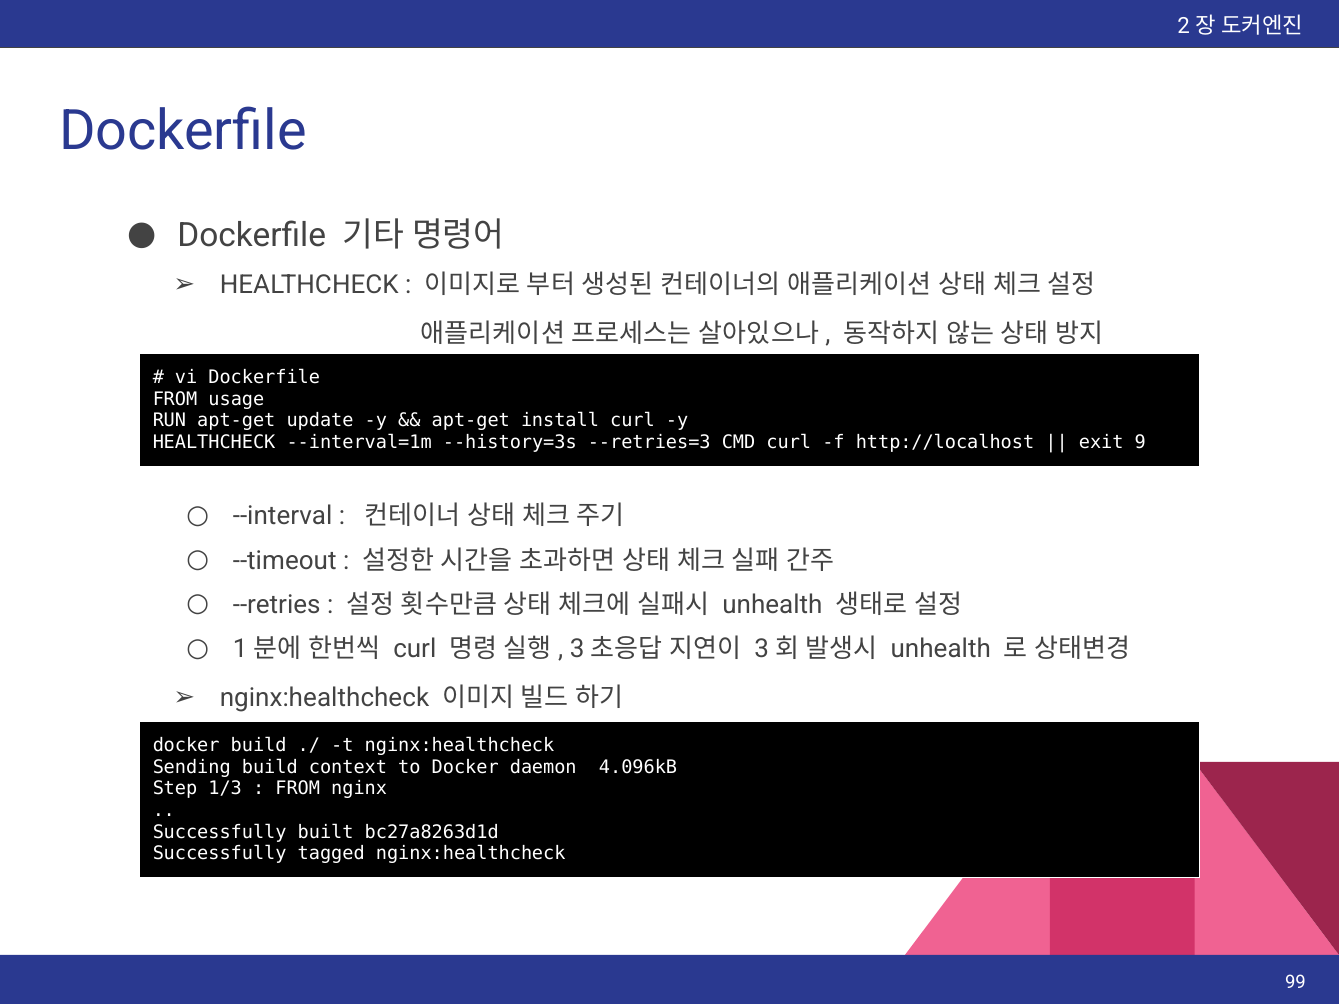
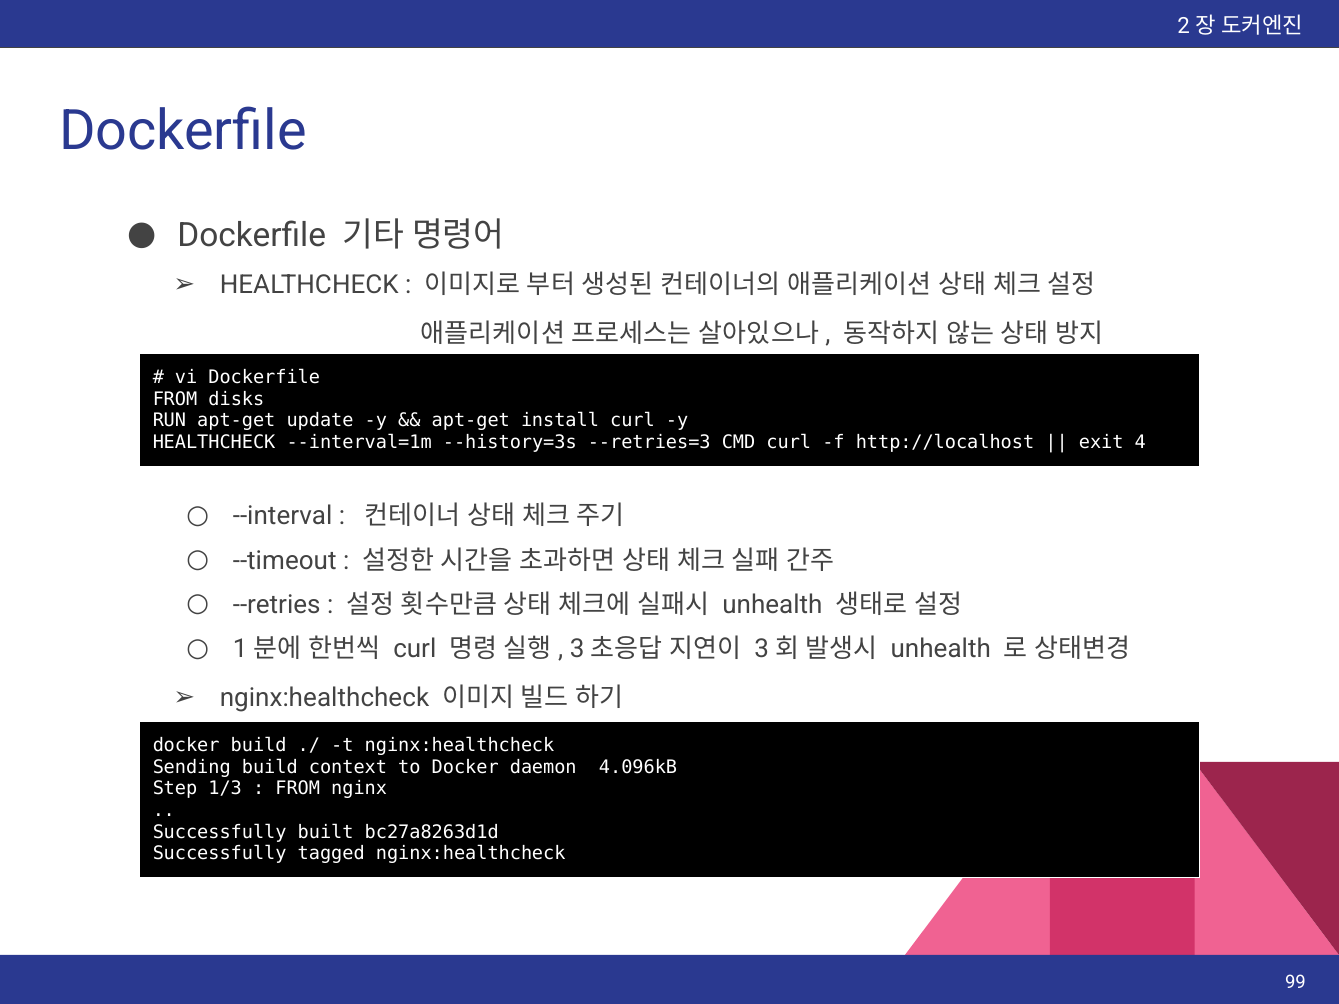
usage: usage -> disks
9: 9 -> 4
